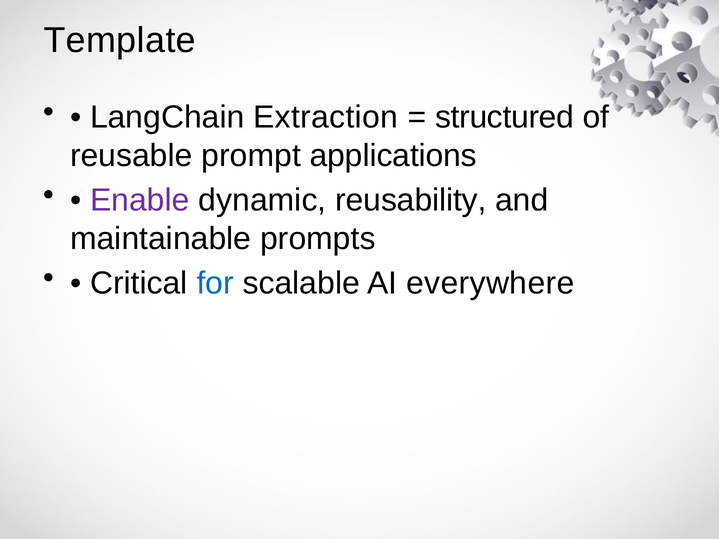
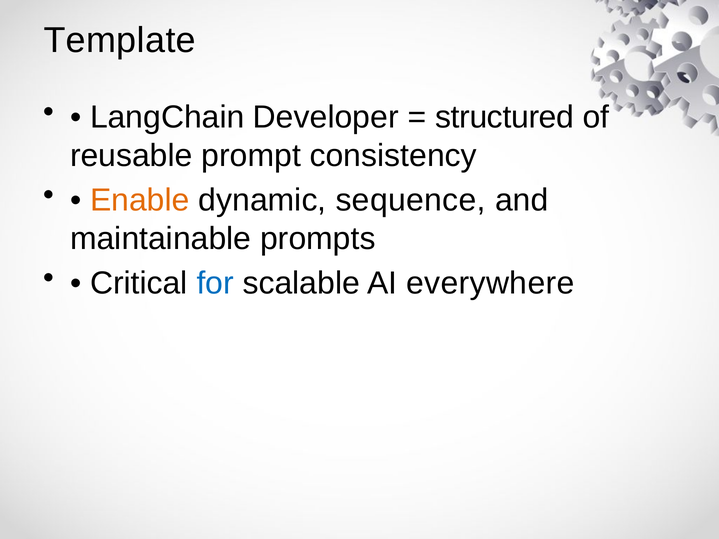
Extraction: Extraction -> Developer
applications: applications -> consistency
Enable colour: purple -> orange
reusability: reusability -> sequence
